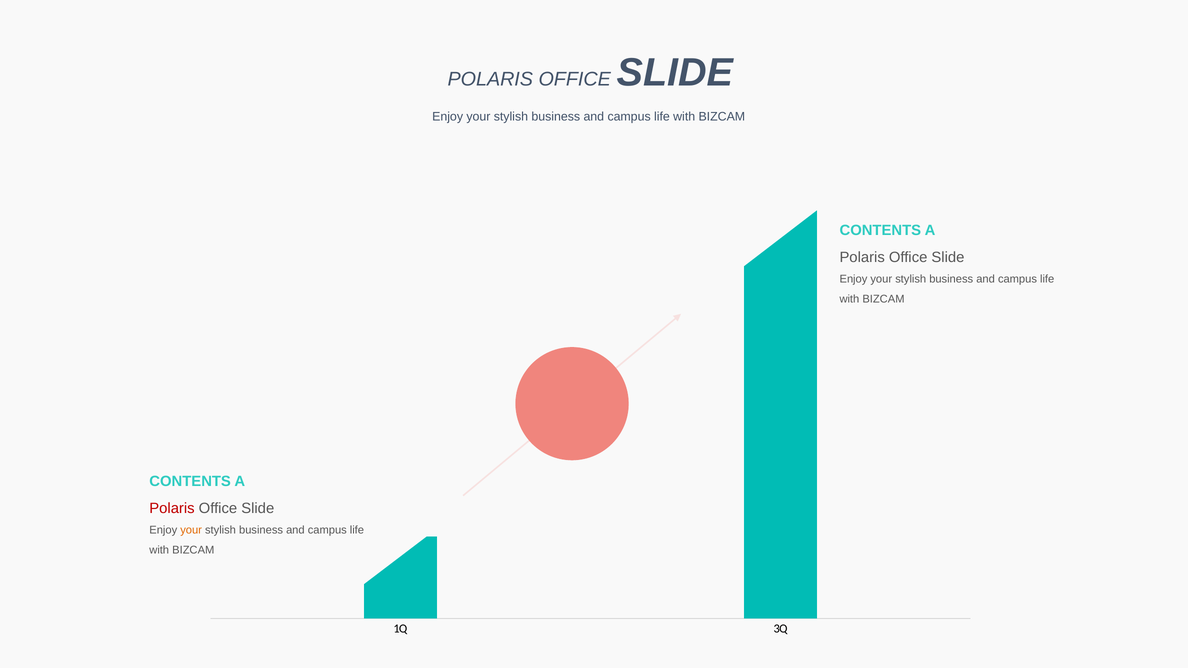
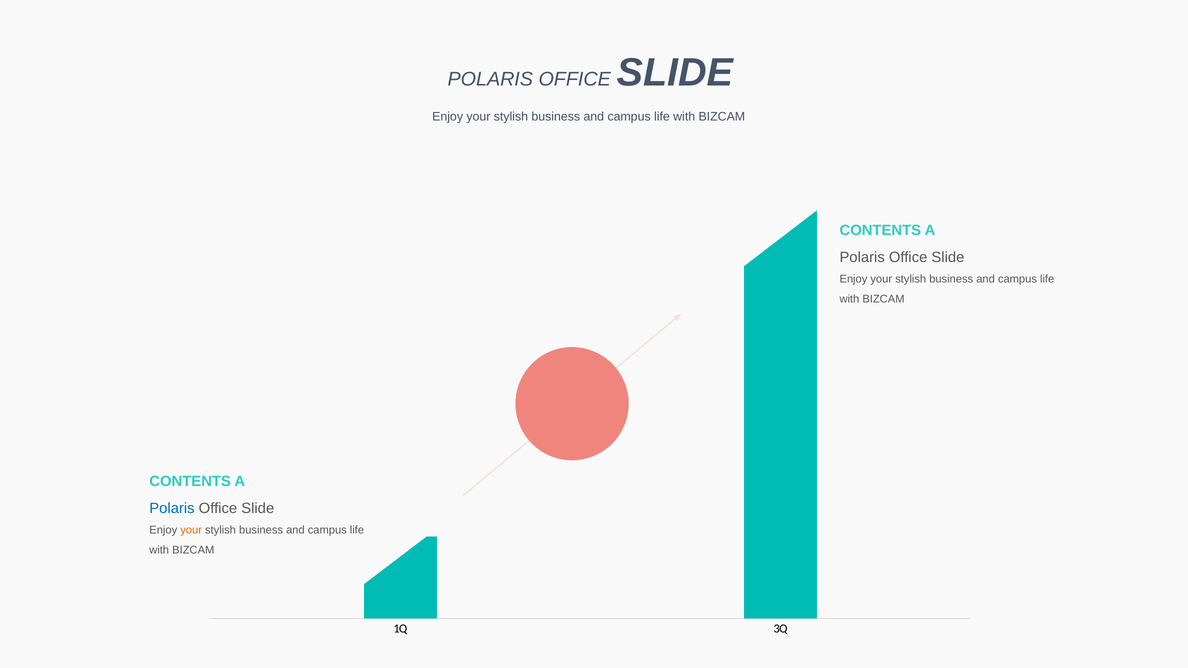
Polaris at (172, 508) colour: red -> blue
